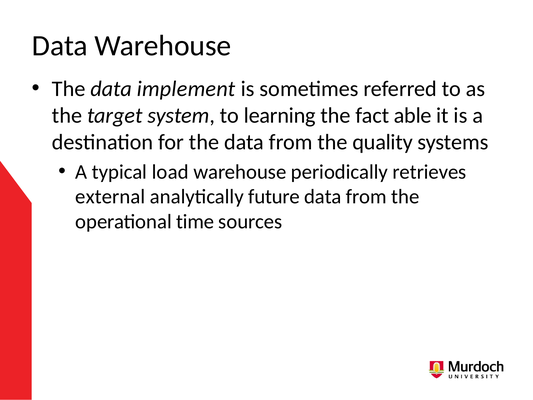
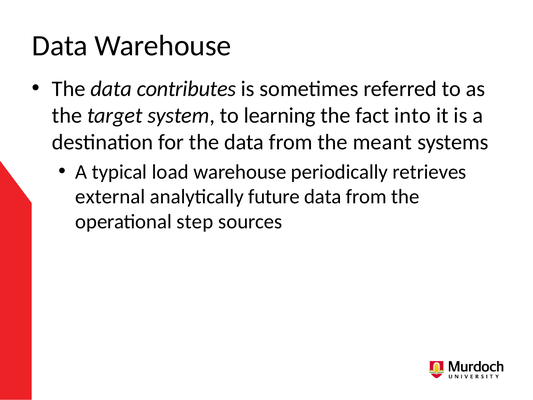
implement: implement -> contributes
able: able -> into
quality: quality -> meant
time: time -> step
